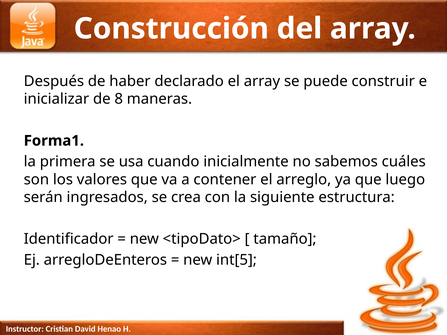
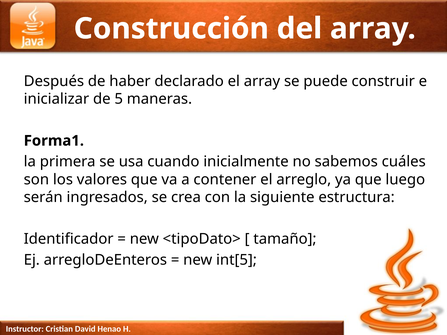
8: 8 -> 5
